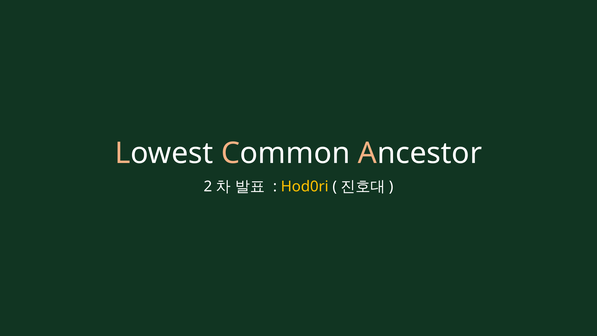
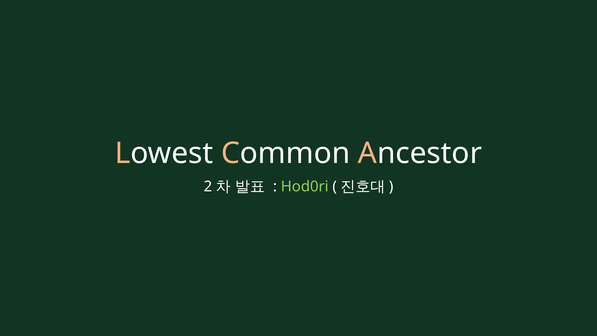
Hod0ri colour: yellow -> light green
